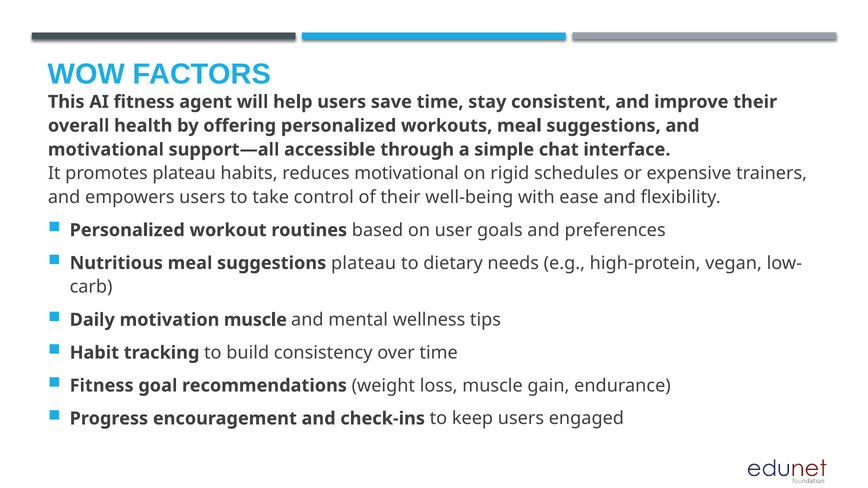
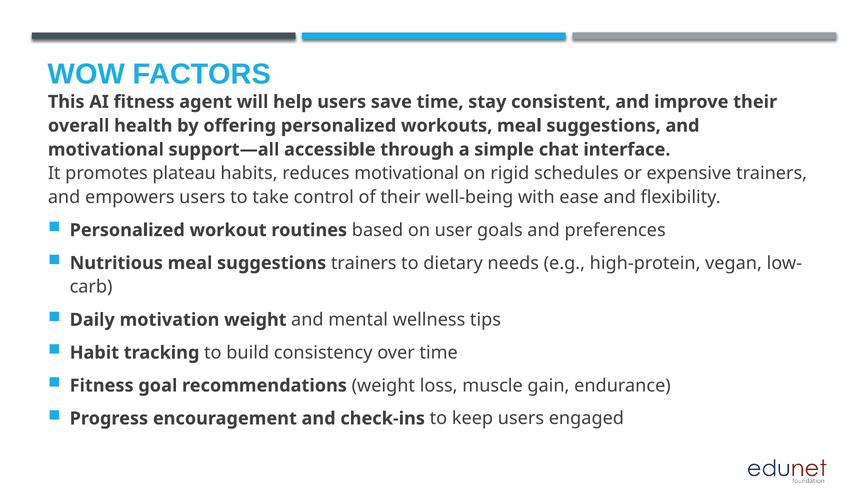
suggestions plateau: plateau -> trainers
motivation muscle: muscle -> weight
